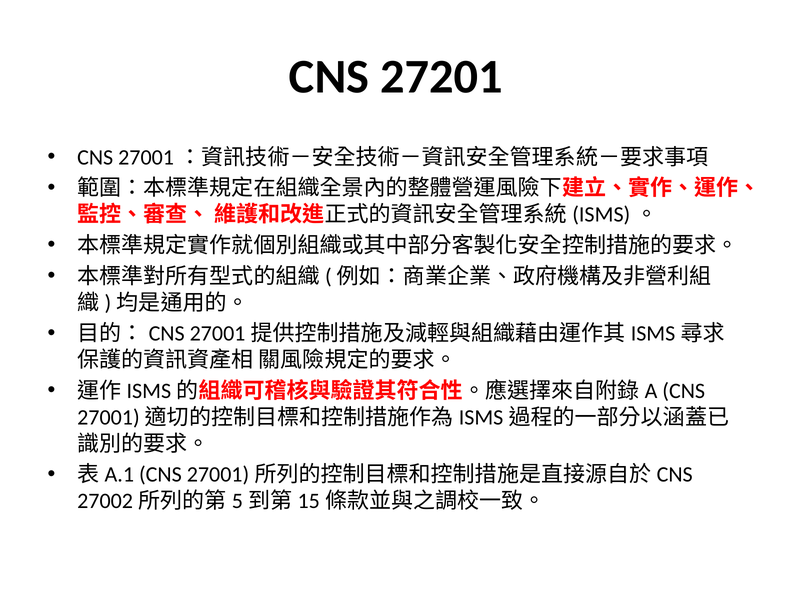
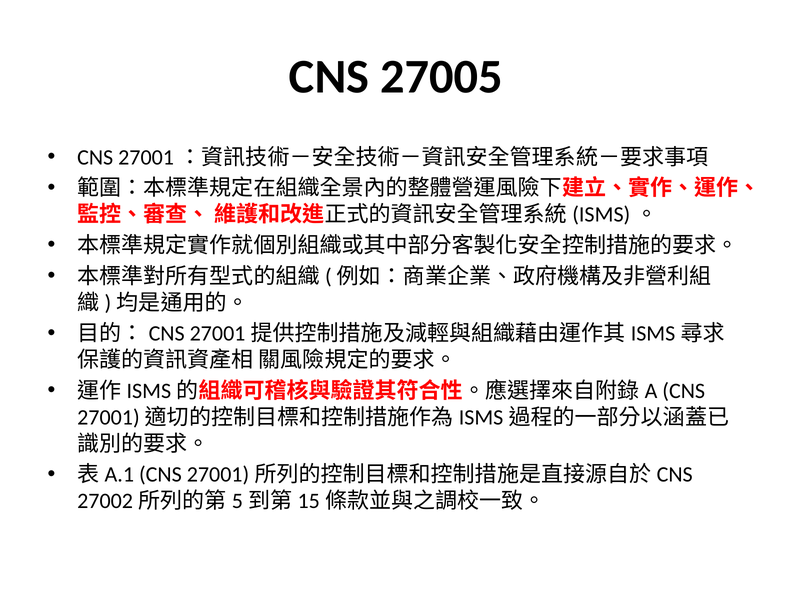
27201: 27201 -> 27005
